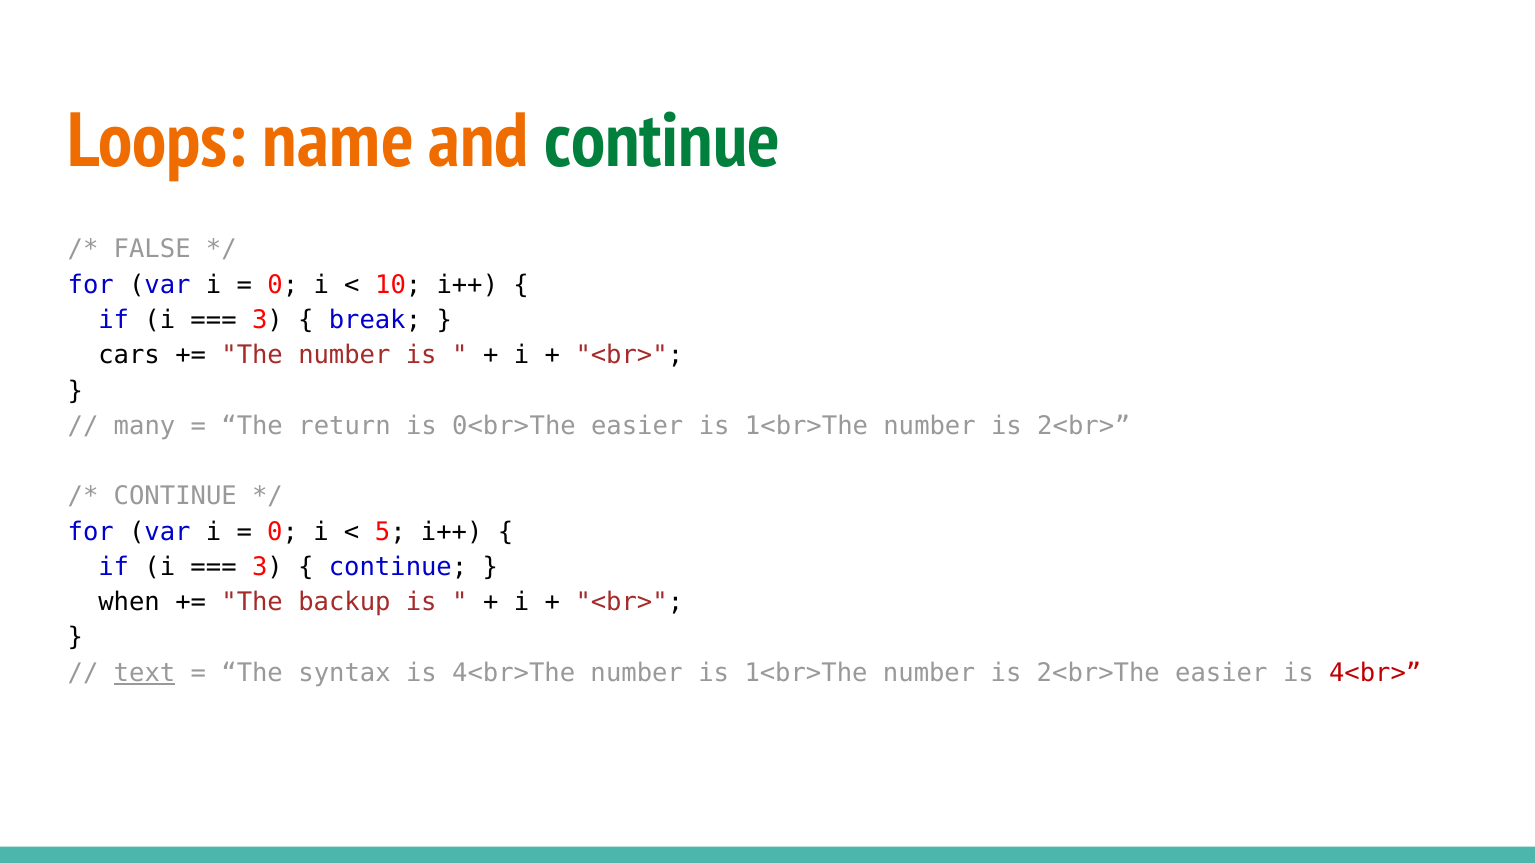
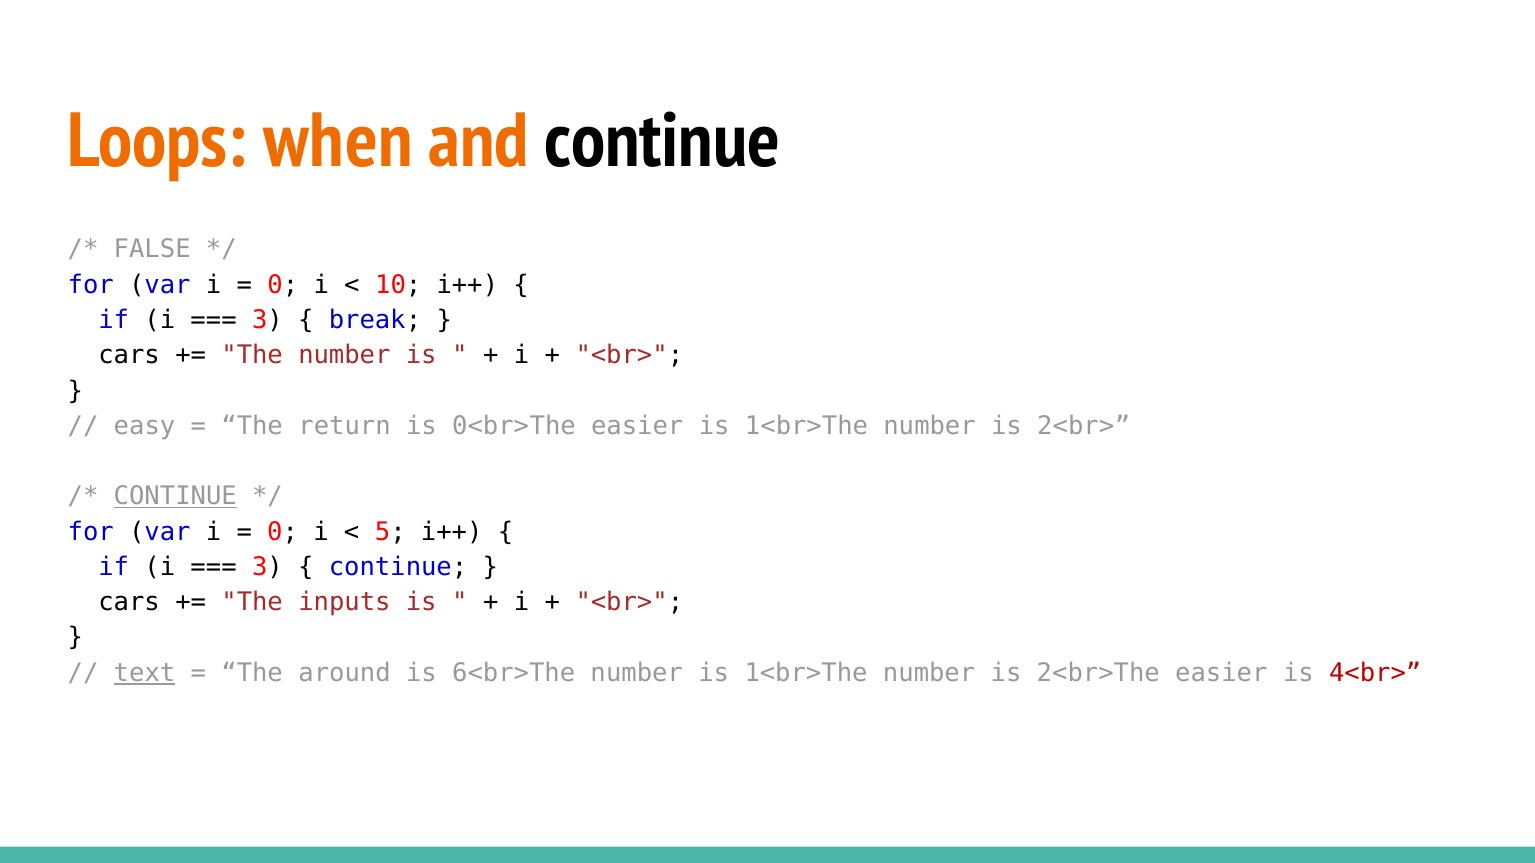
name: name -> when
continue at (662, 141) colour: green -> black
many: many -> easy
CONTINUE at (175, 497) underline: none -> present
when at (129, 603): when -> cars
backup: backup -> inputs
syntax: syntax -> around
4<br>The: 4<br>The -> 6<br>The
